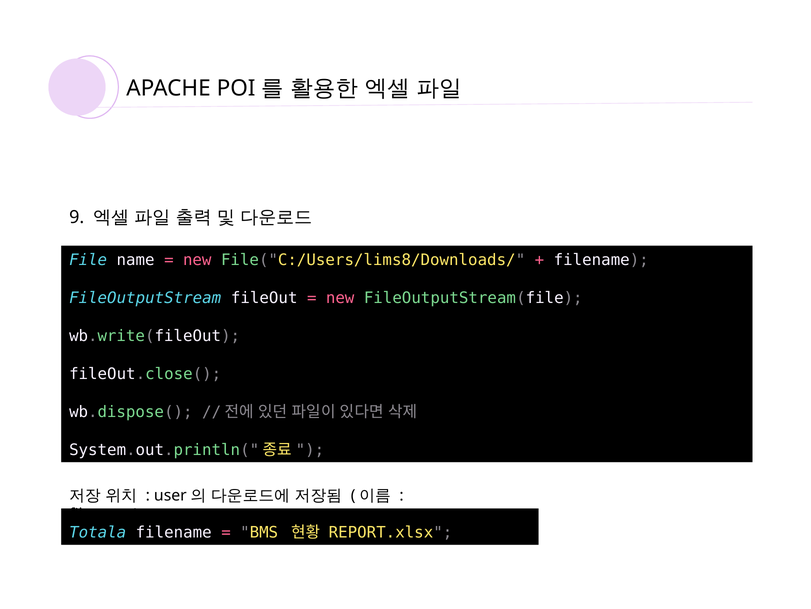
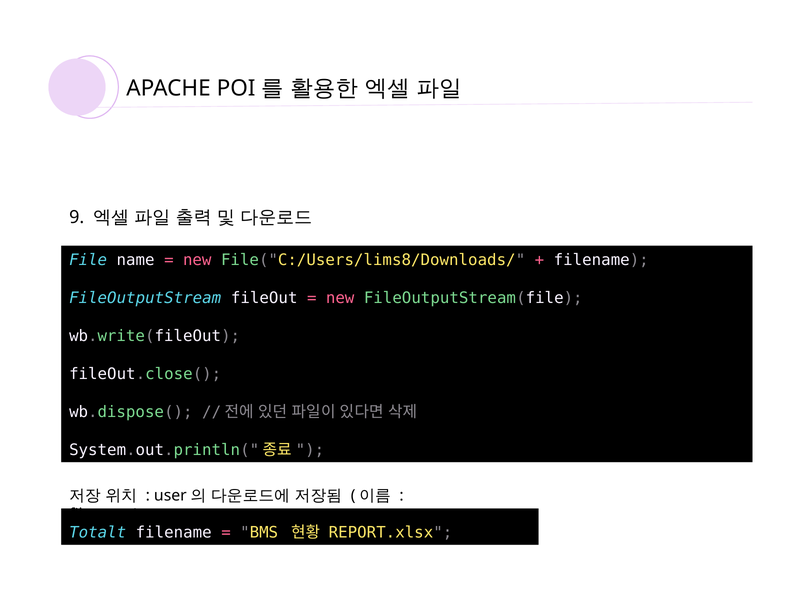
Totala: Totala -> Totalt
